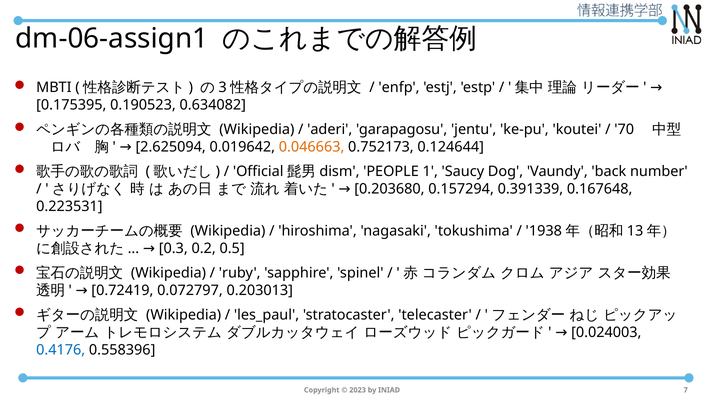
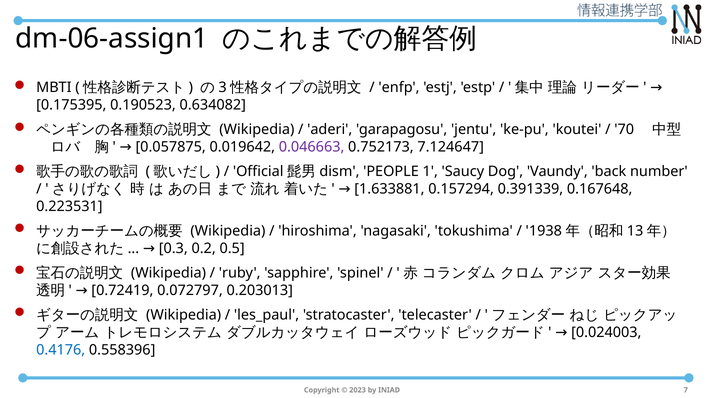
2.625094: 2.625094 -> 0.057875
0.046663 colour: orange -> purple
0.124644: 0.124644 -> 7.124647
0.203680: 0.203680 -> 1.633881
